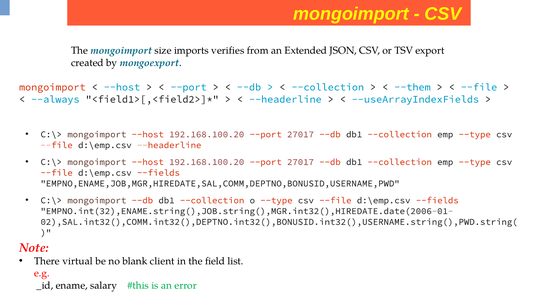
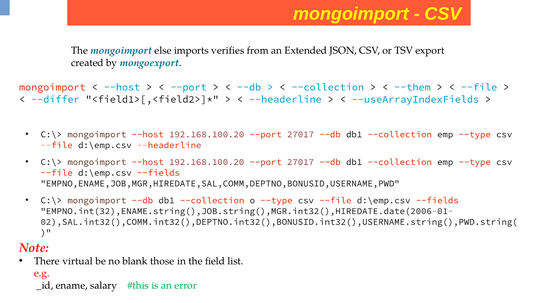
size: size -> else
--always: --always -> --differ
client: client -> those
